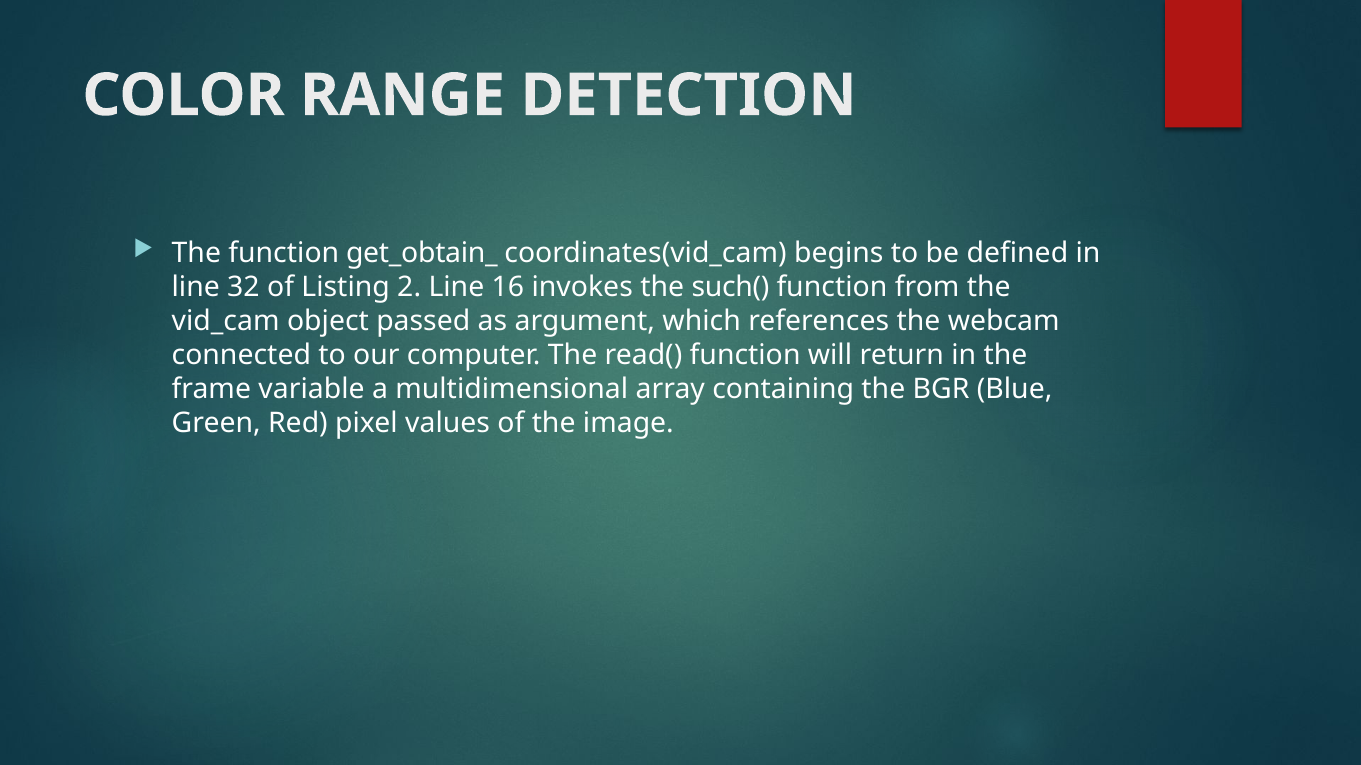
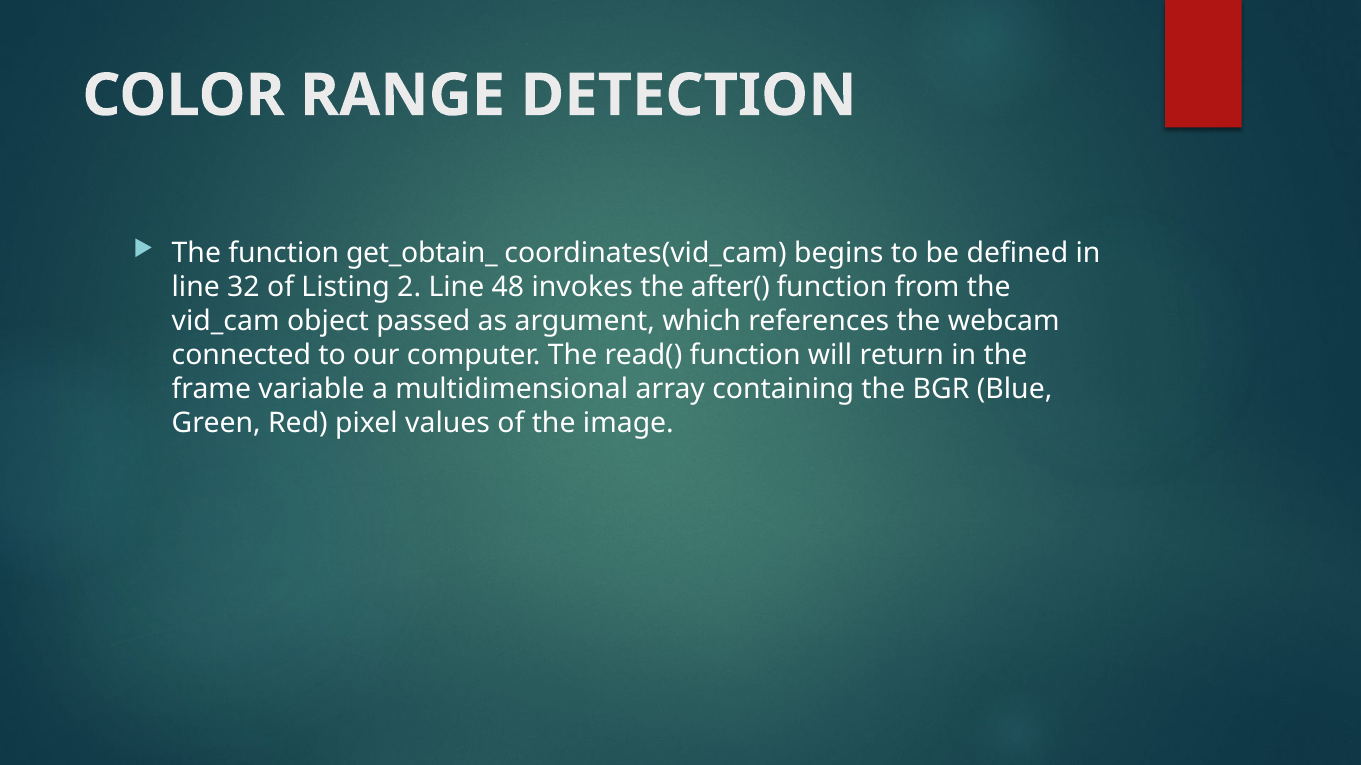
16: 16 -> 48
such(: such( -> after(
